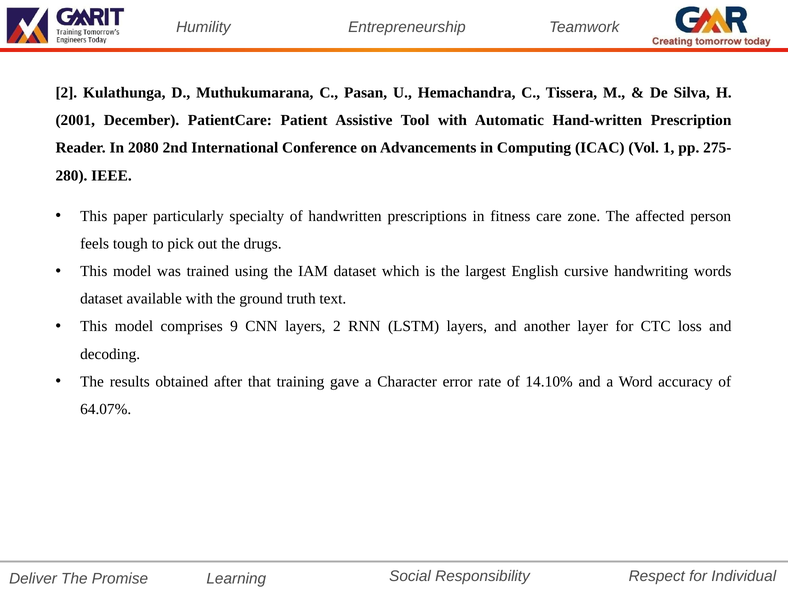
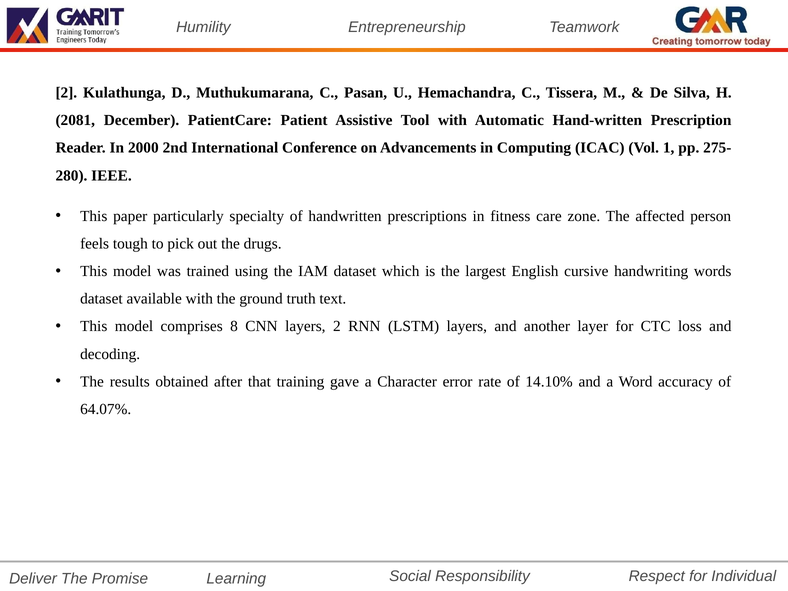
2001: 2001 -> 2081
2080: 2080 -> 2000
9: 9 -> 8
